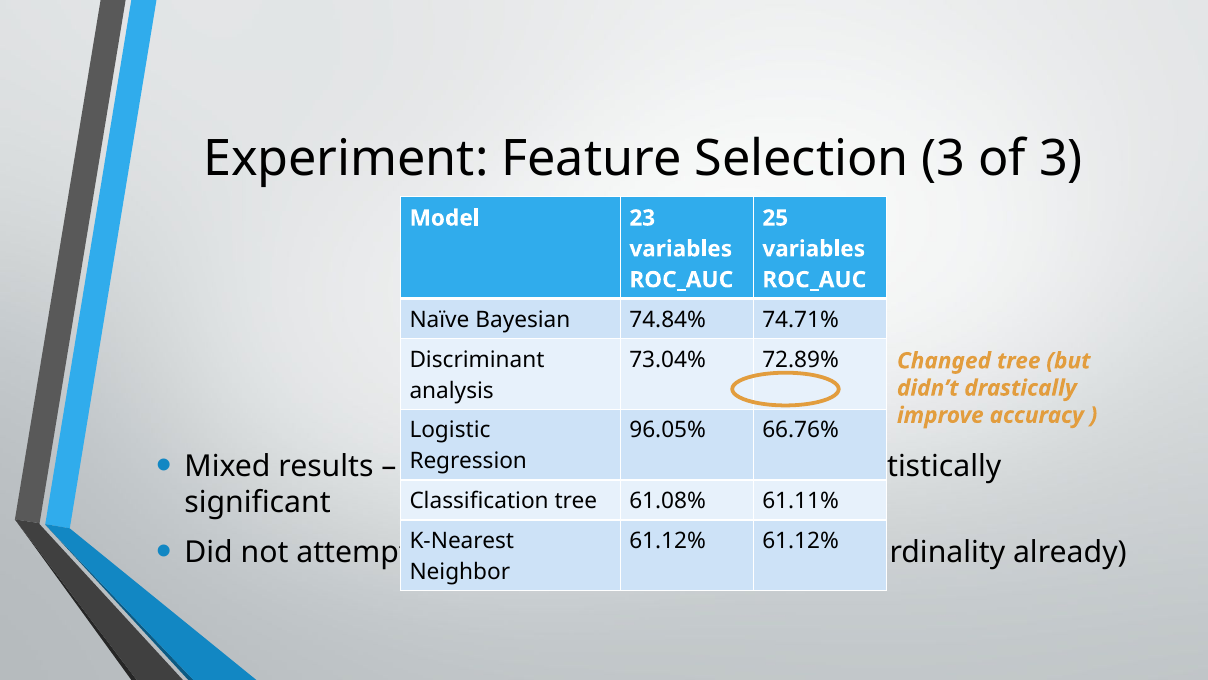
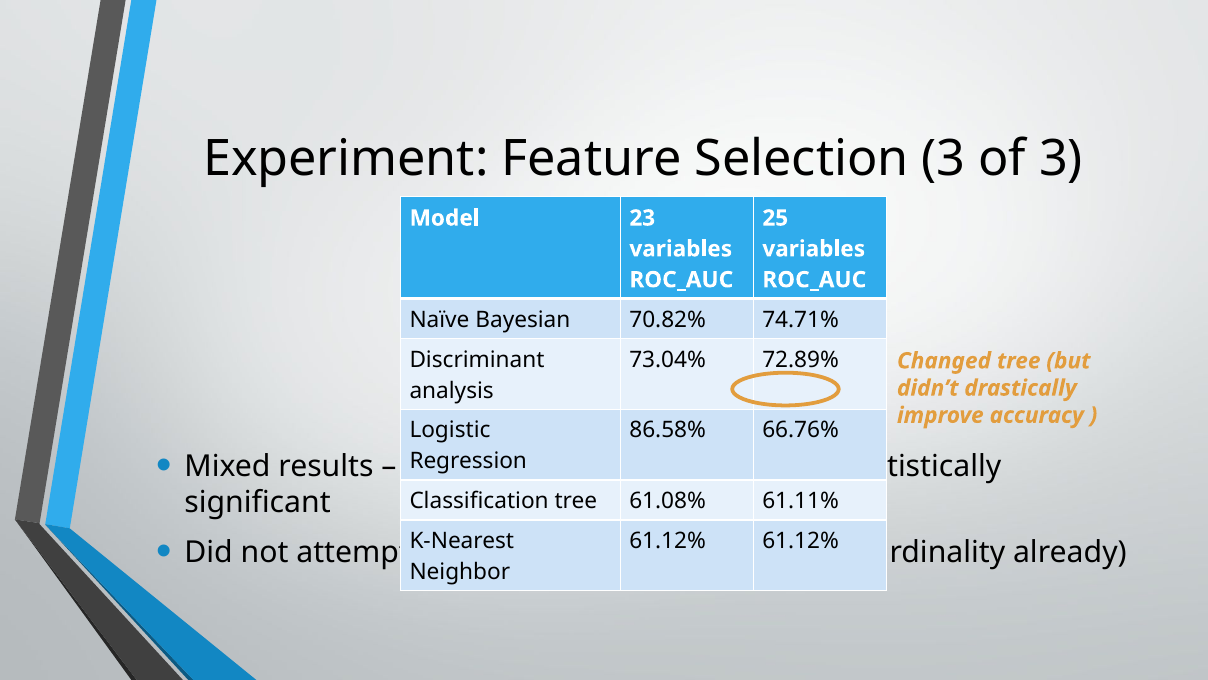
74.84%: 74.84% -> 70.82%
96.05%: 96.05% -> 86.58%
